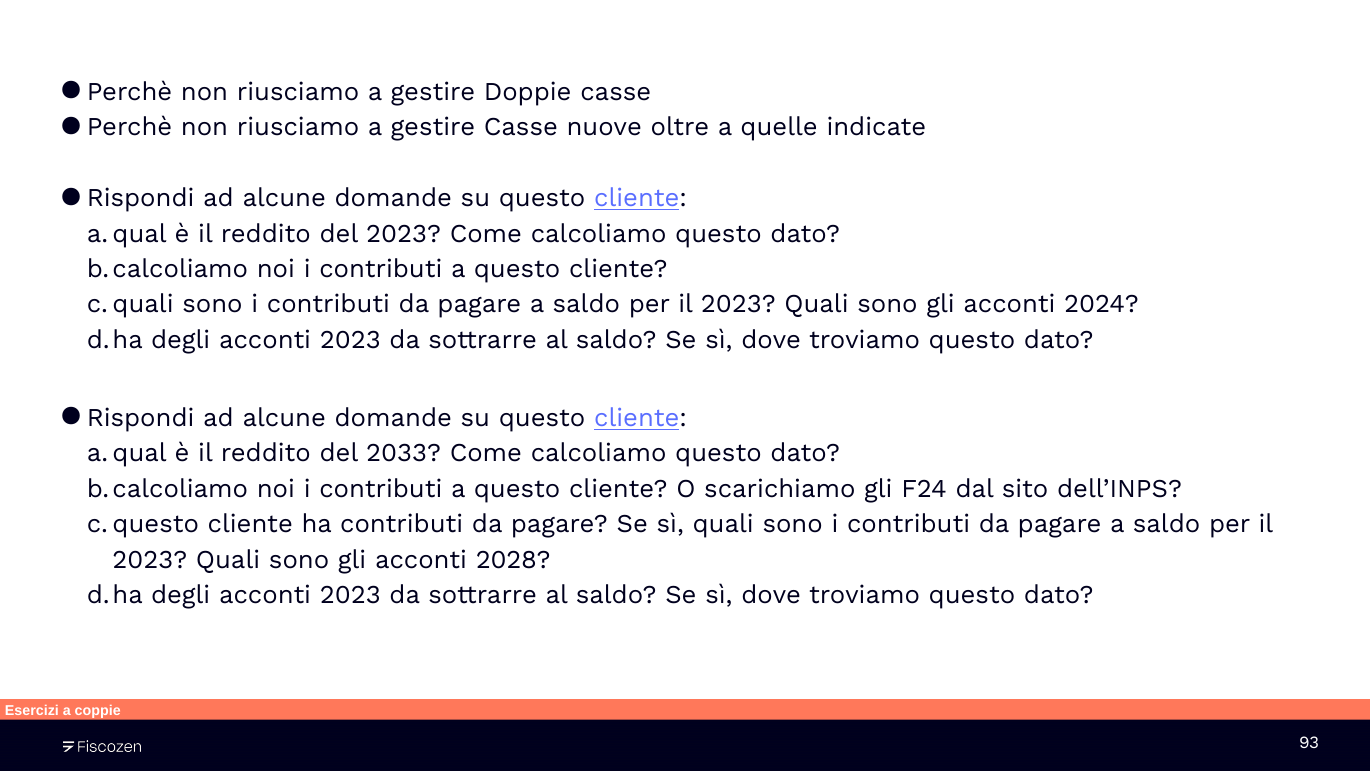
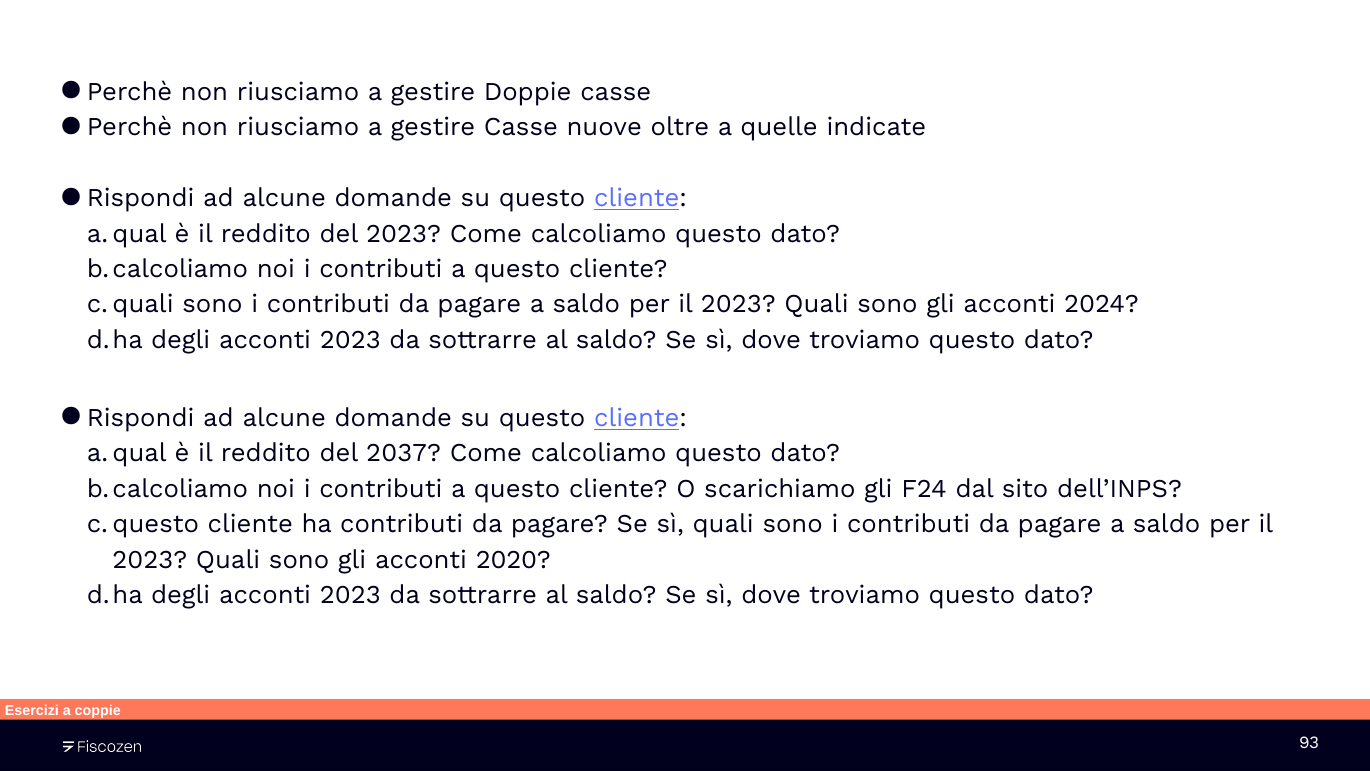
2033: 2033 -> 2037
2028: 2028 -> 2020
